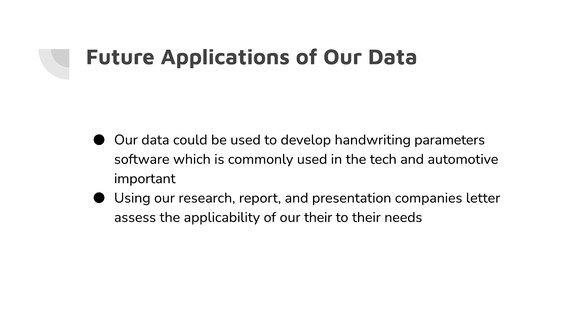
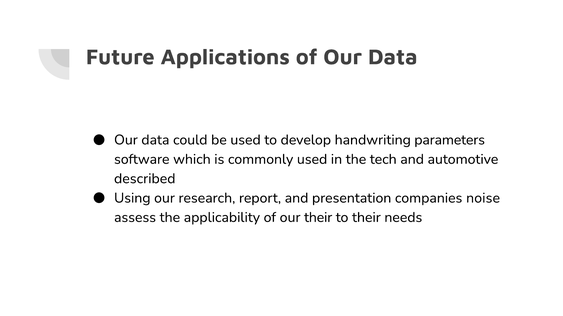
important: important -> described
letter: letter -> noise
